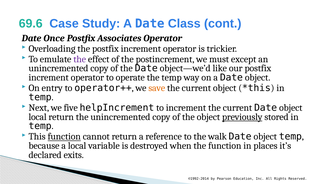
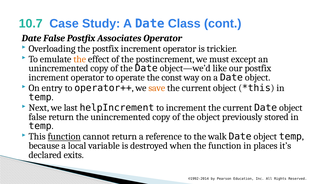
69.6: 69.6 -> 10.7
Date Once: Once -> False
the at (80, 59) colour: purple -> orange
the temp: temp -> const
five: five -> last
local at (38, 117): local -> false
previously underline: present -> none
